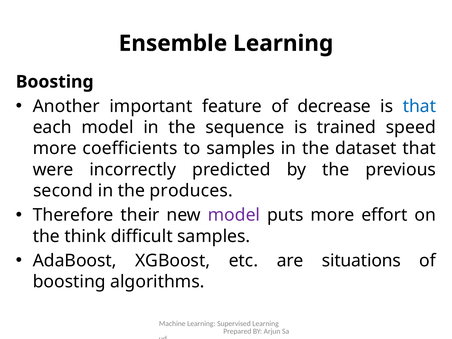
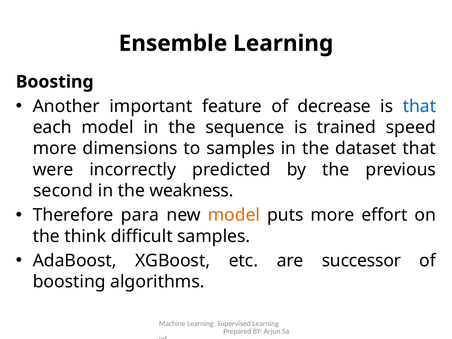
coefficients: coefficients -> dimensions
produces: produces -> weakness
their: their -> para
model at (234, 215) colour: purple -> orange
situations: situations -> successor
